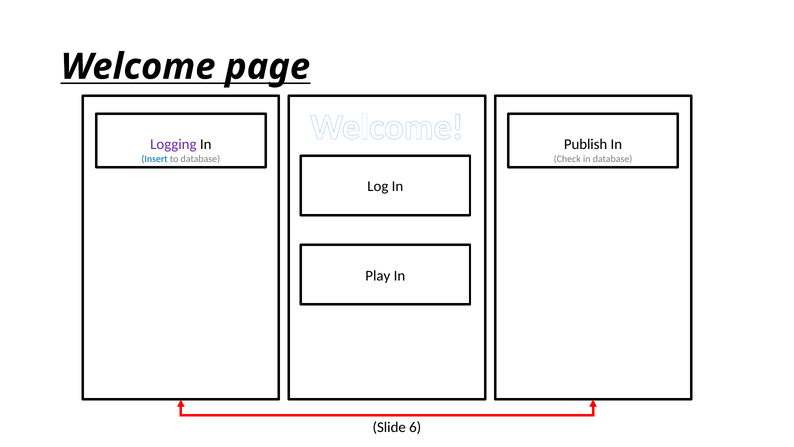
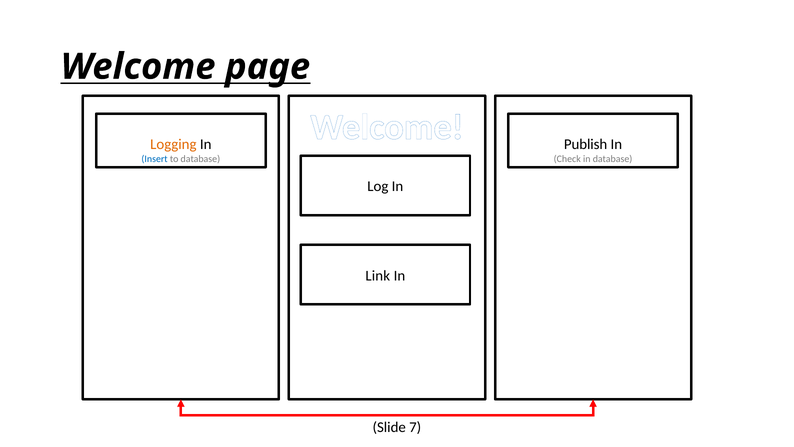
Logging colour: purple -> orange
Play: Play -> Link
6: 6 -> 7
